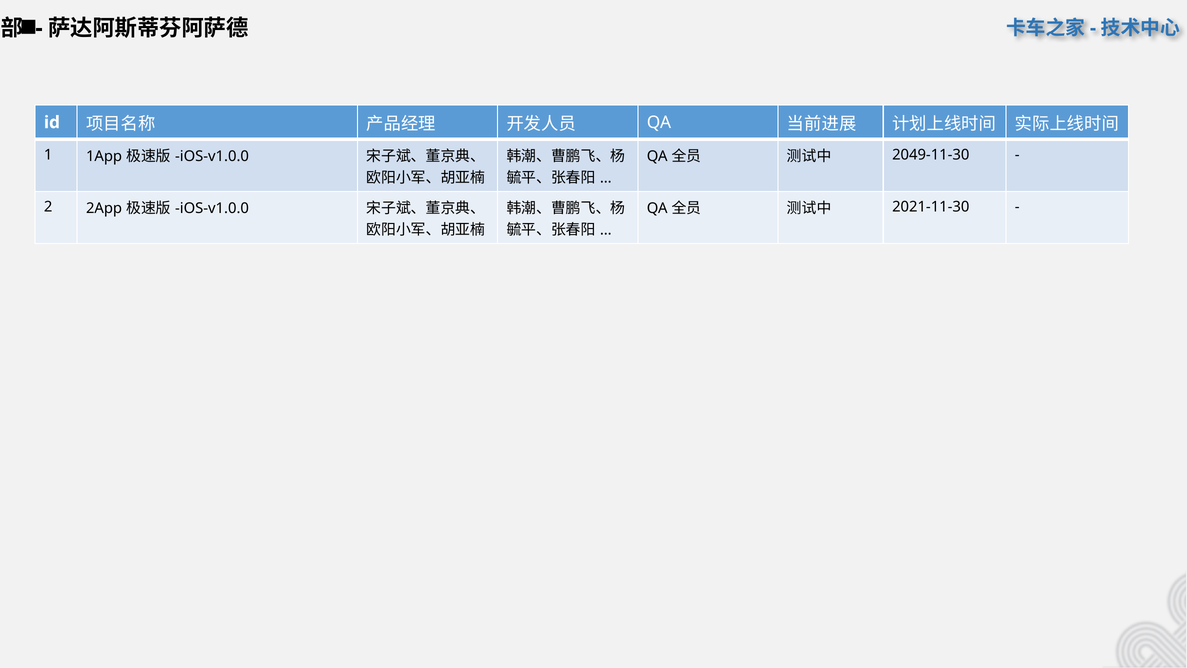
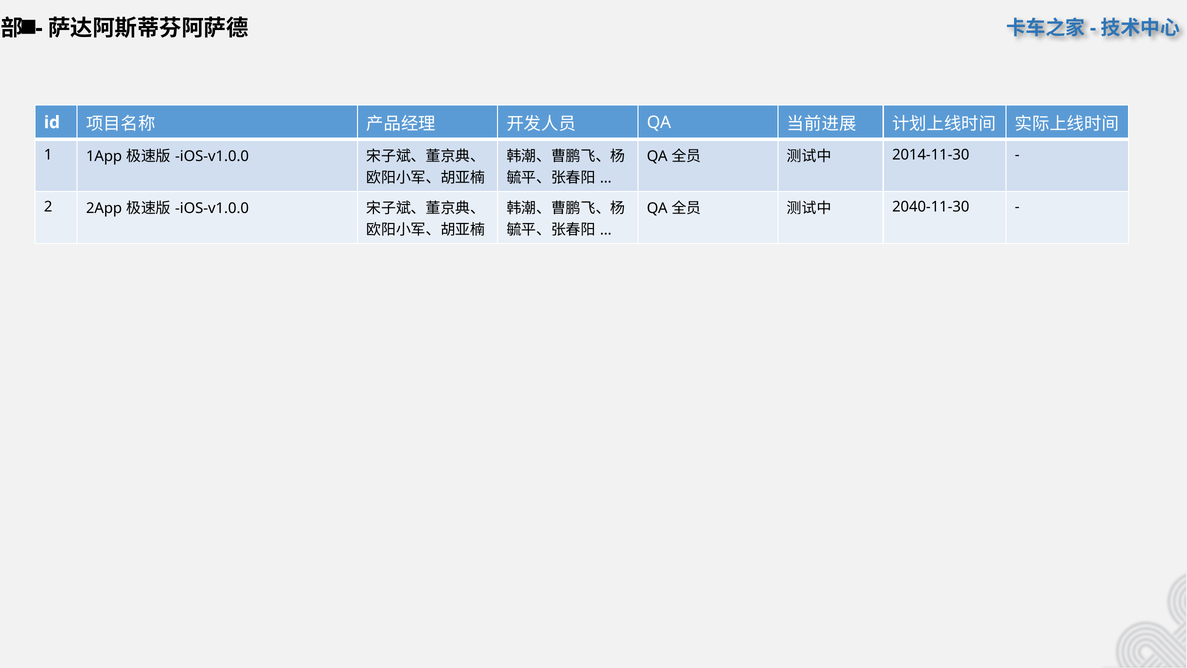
2049-11-30: 2049-11-30 -> 2014-11-30
2021-11-30: 2021-11-30 -> 2040-11-30
